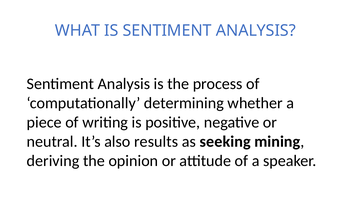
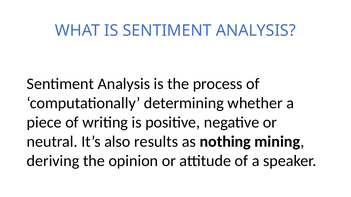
seeking: seeking -> nothing
